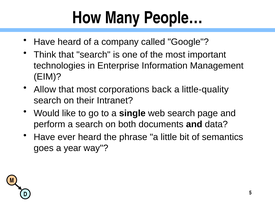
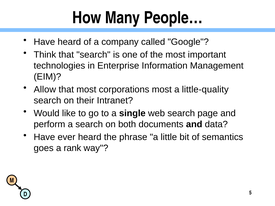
corporations back: back -> most
year: year -> rank
